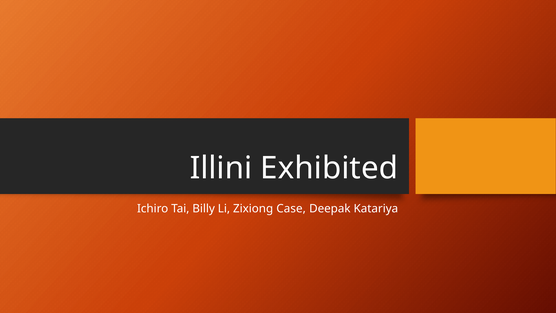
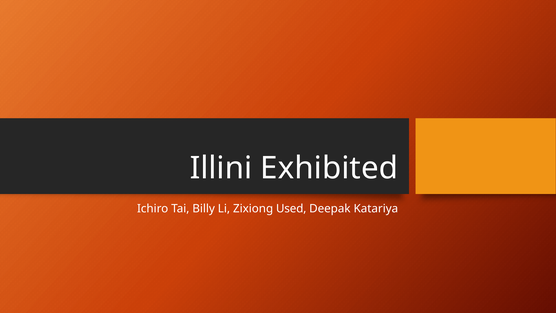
Case: Case -> Used
